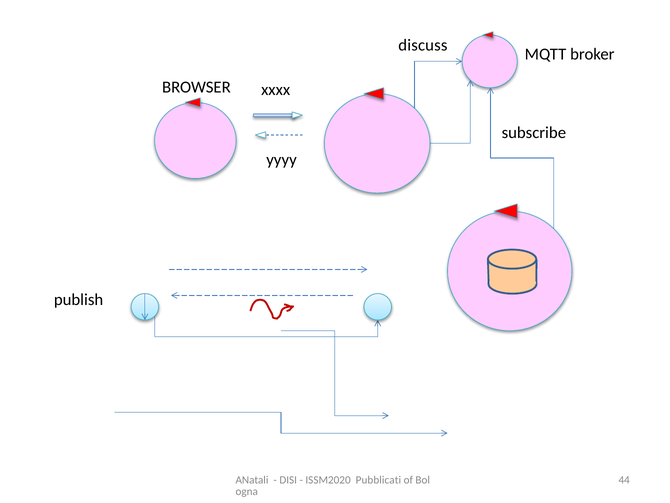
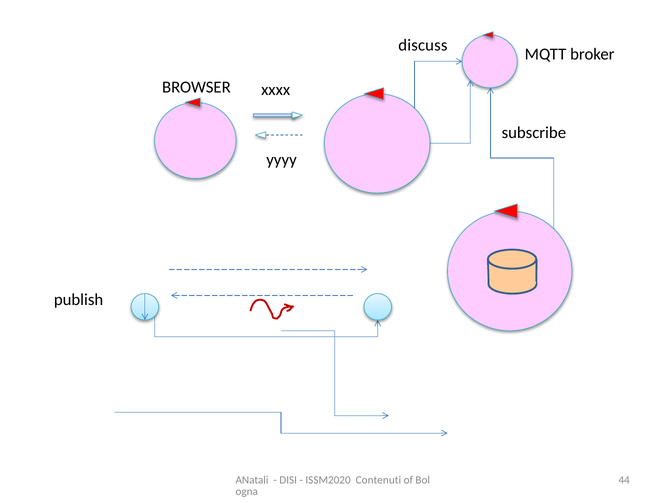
Pubblicati: Pubblicati -> Contenuti
